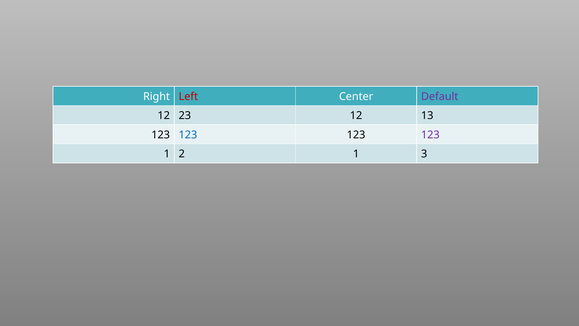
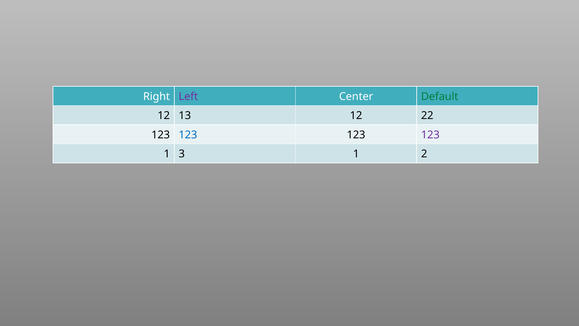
Left colour: red -> purple
Default colour: purple -> green
23: 23 -> 13
13: 13 -> 22
2: 2 -> 3
3: 3 -> 2
